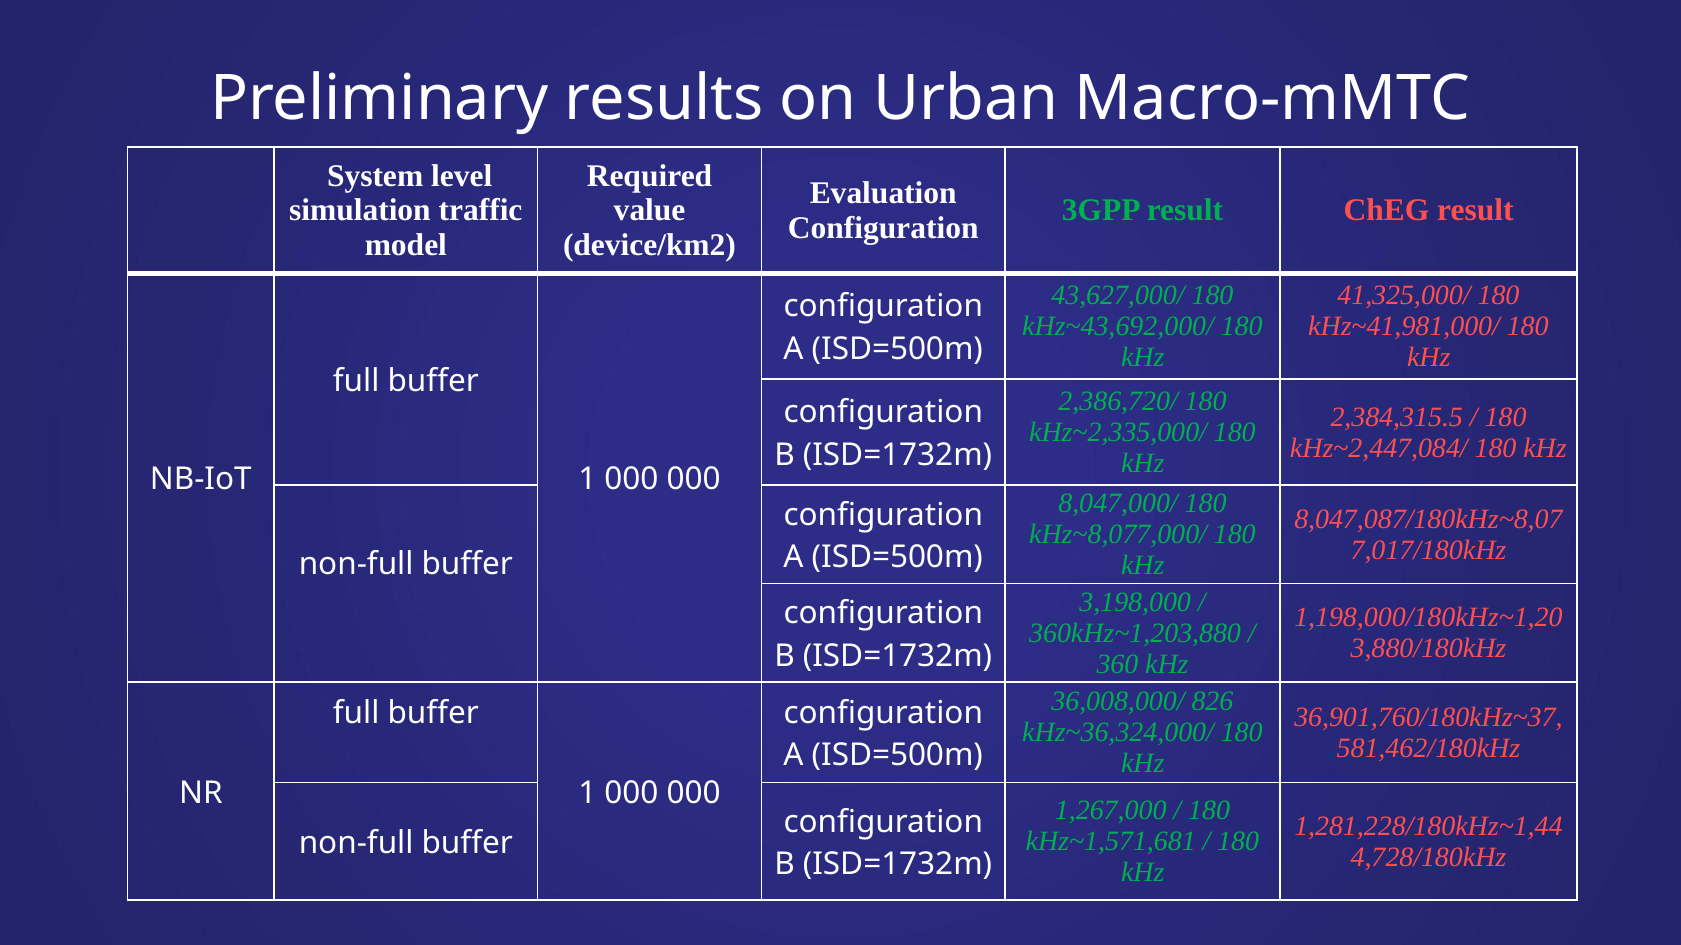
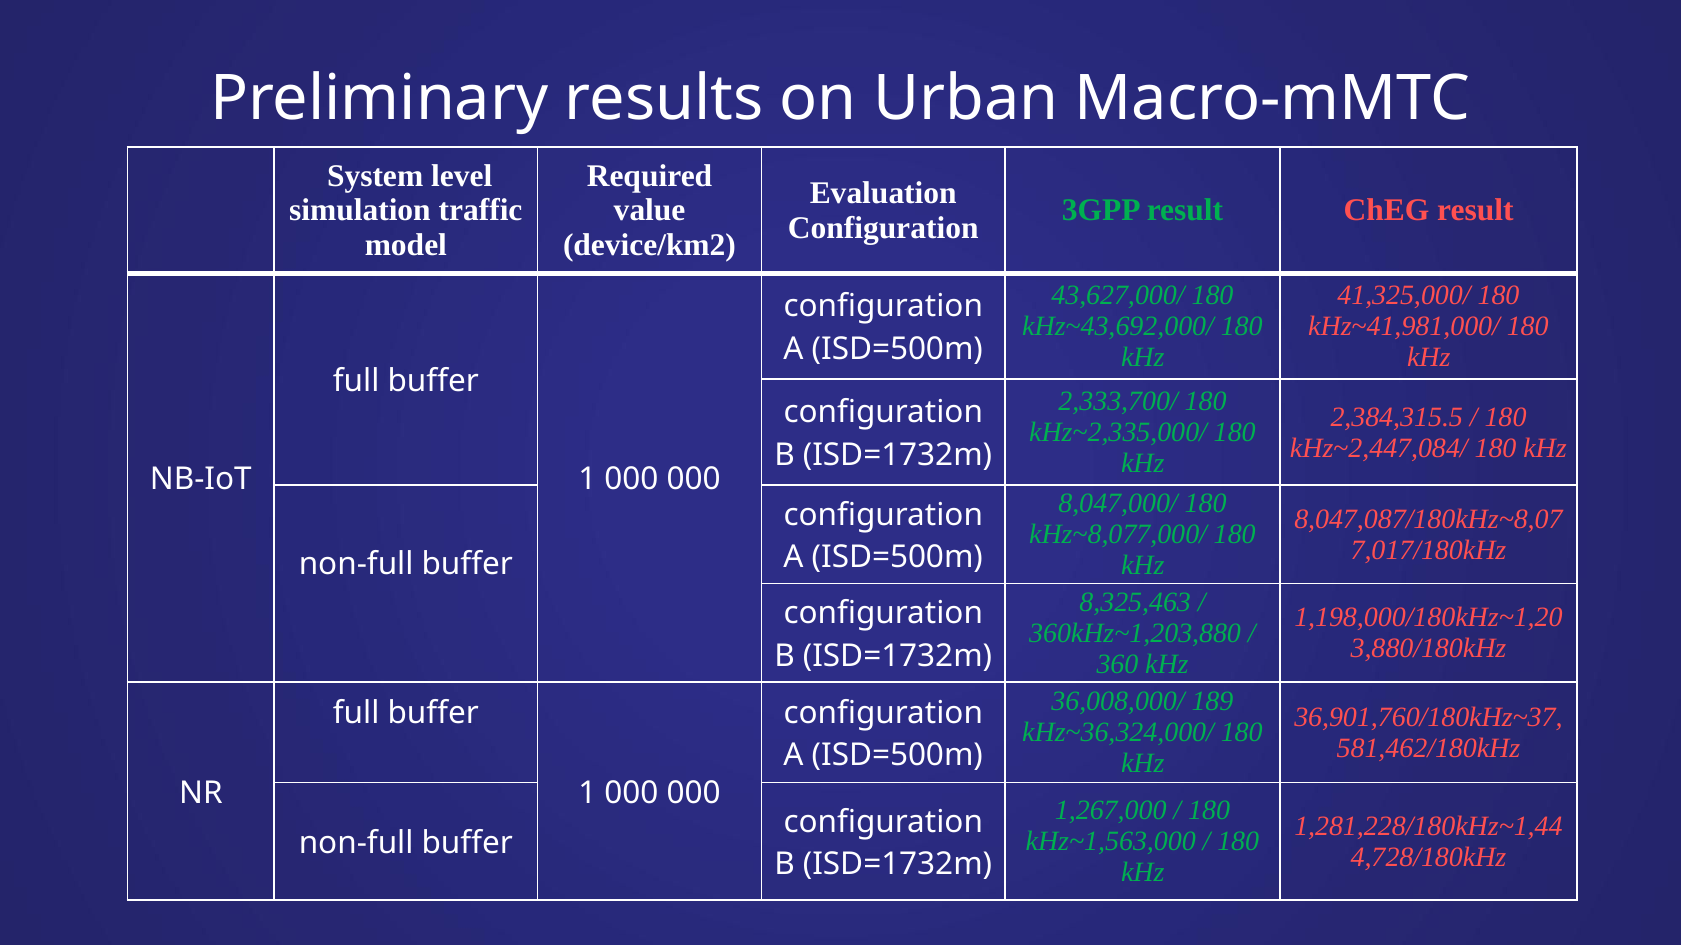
2,386,720/: 2,386,720/ -> 2,333,700/
3,198,000: 3,198,000 -> 8,325,463
826: 826 -> 189
kHz~1,571,681: kHz~1,571,681 -> kHz~1,563,000
